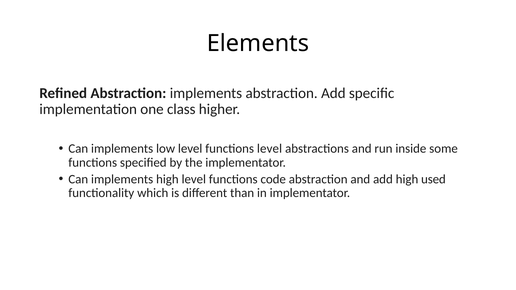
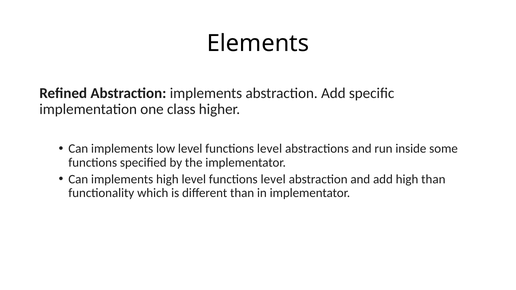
high level functions code: code -> level
high used: used -> than
